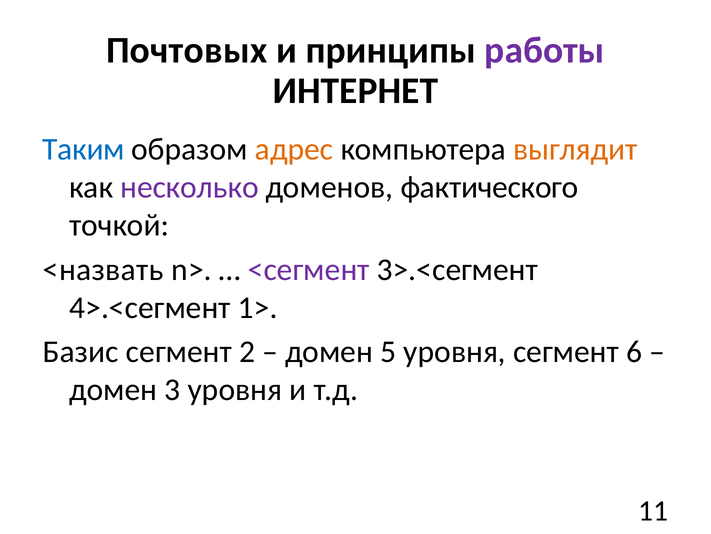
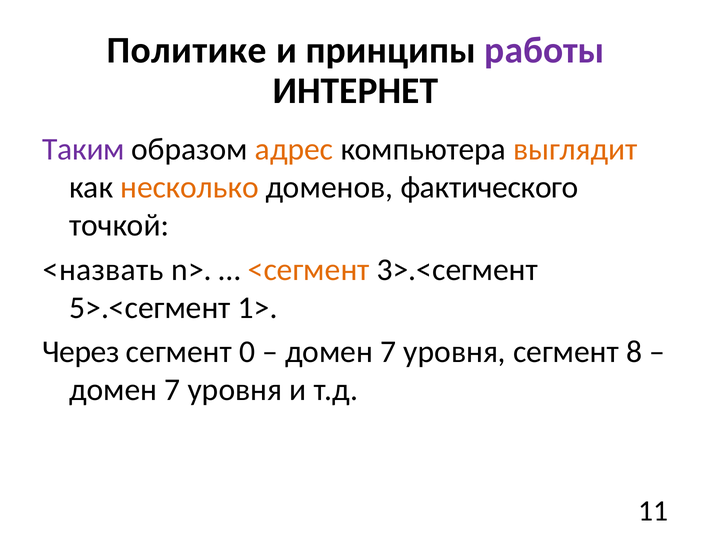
Почтовых: Почтовых -> Политике
Таким colour: blue -> purple
несколько colour: purple -> orange
<сегмент colour: purple -> orange
4>.<сегмент: 4>.<сегмент -> 5>.<сегмент
Базис: Базис -> Через
2: 2 -> 0
5 at (388, 351): 5 -> 7
6: 6 -> 8
3 at (172, 389): 3 -> 7
